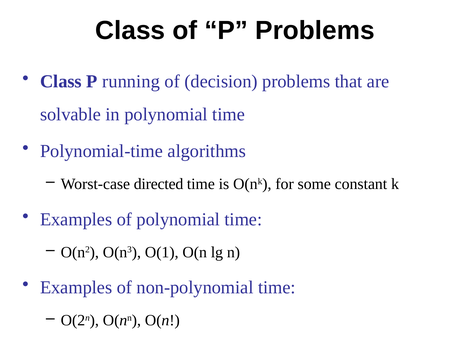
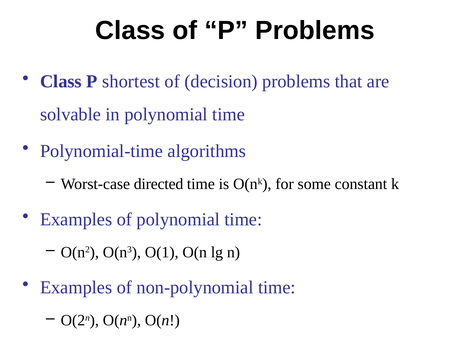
running: running -> shortest
